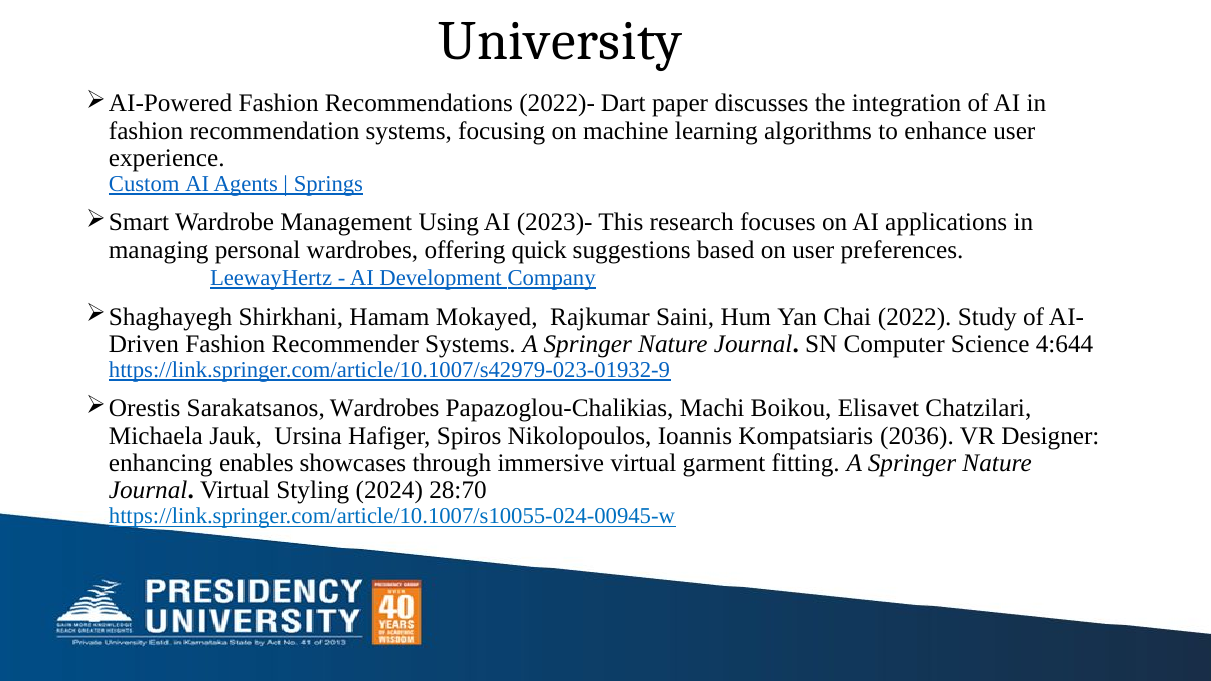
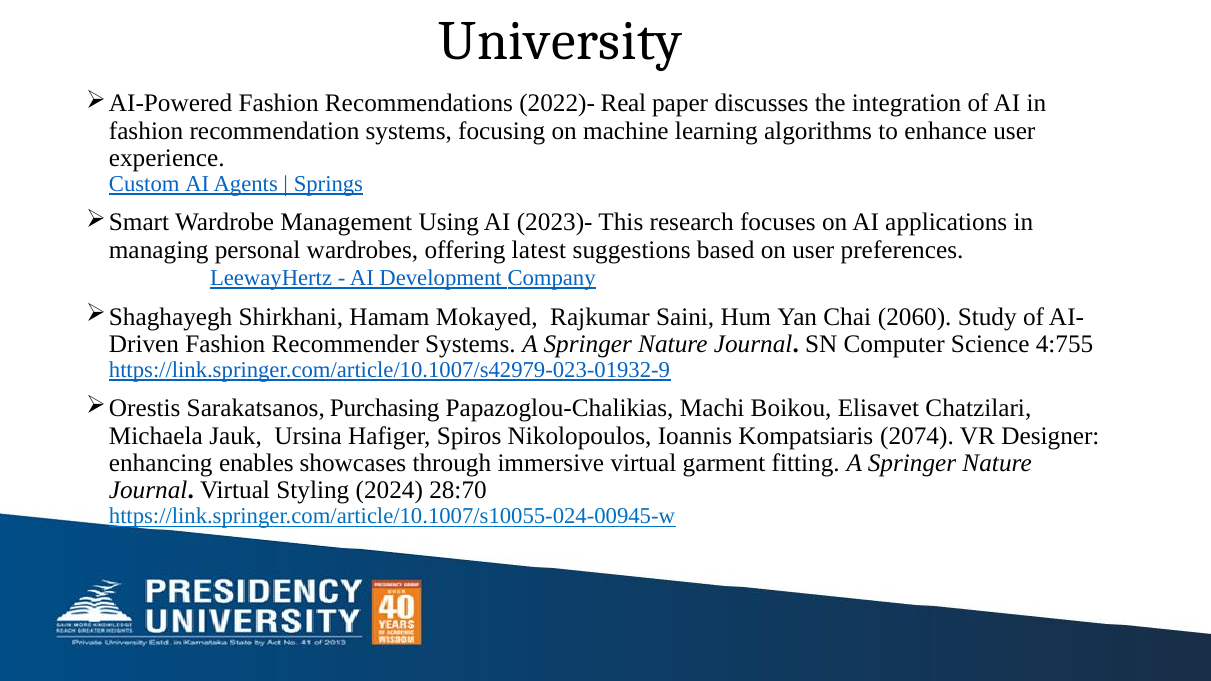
Dart: Dart -> Real
quick: quick -> latest
2022: 2022 -> 2060
4:644: 4:644 -> 4:755
Sarakatsanos Wardrobes: Wardrobes -> Purchasing
2036: 2036 -> 2074
